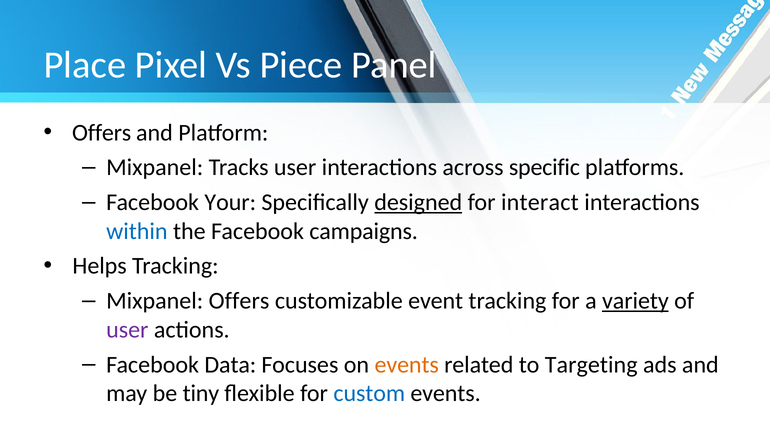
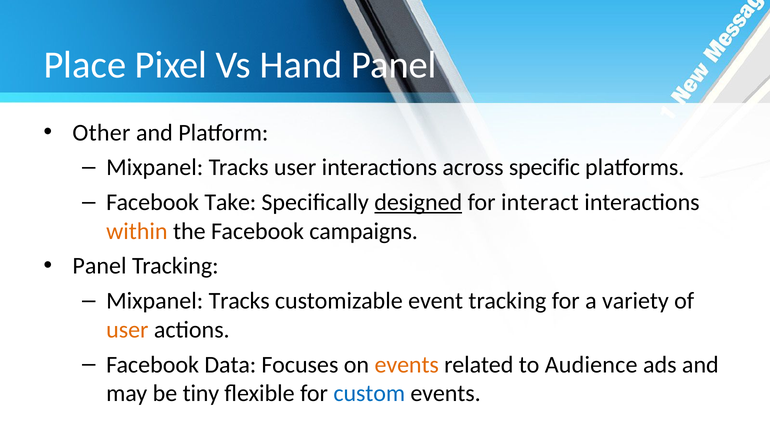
Piece: Piece -> Hand
Offers at (102, 133): Offers -> Other
Your: Your -> Take
within colour: blue -> orange
Helps at (100, 266): Helps -> Panel
Offers at (239, 301): Offers -> Tracks
variety underline: present -> none
user at (127, 330) colour: purple -> orange
Targeting: Targeting -> Audience
